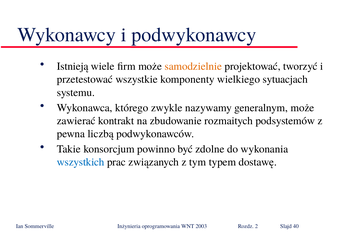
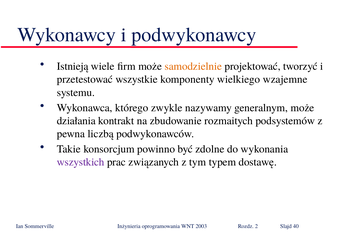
sytuacjach: sytuacjach -> wzajemne
zawierać: zawierać -> działania
wszystkich colour: blue -> purple
